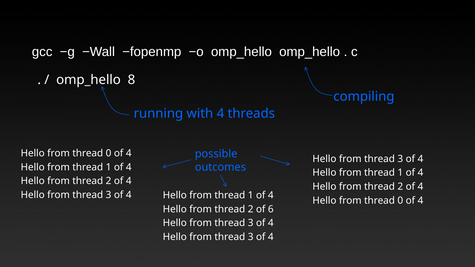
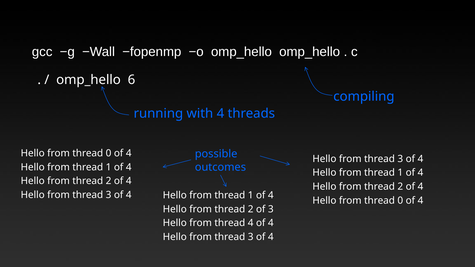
8: 8 -> 6
of 6: 6 -> 3
3 at (251, 223): 3 -> 4
